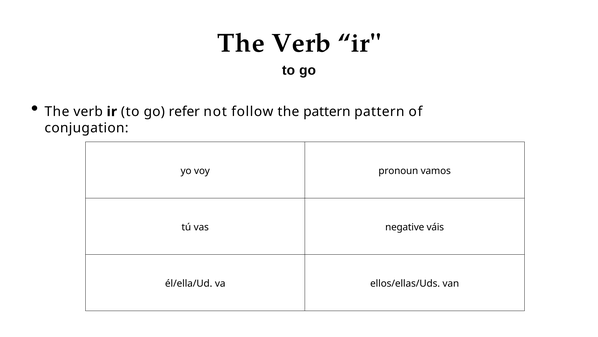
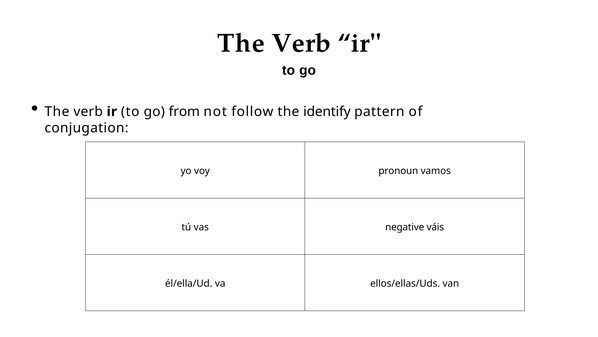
refer: refer -> from
the pattern: pattern -> identify
